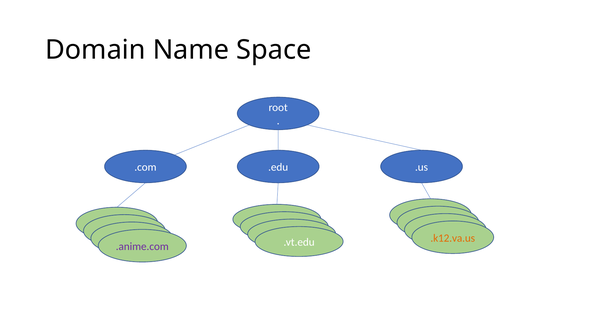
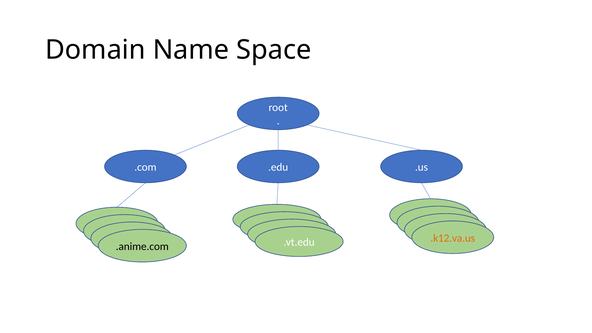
.anime.com colour: purple -> black
